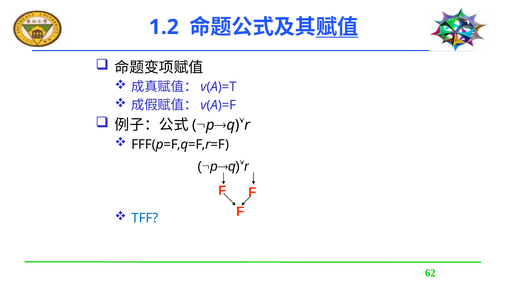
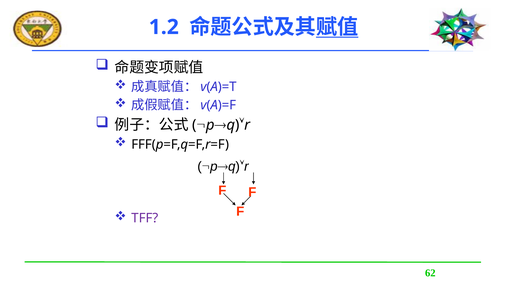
TFF colour: blue -> purple
